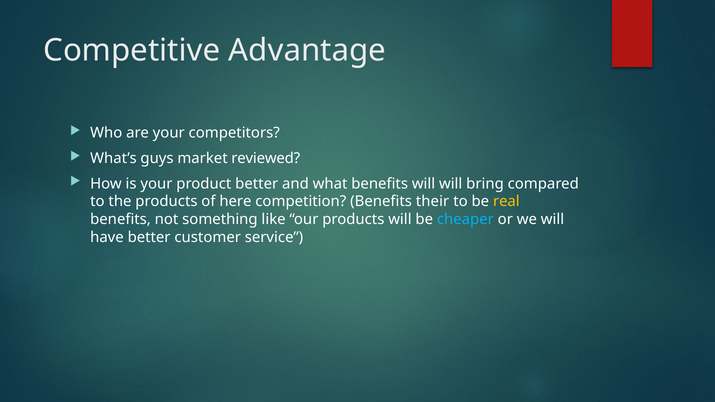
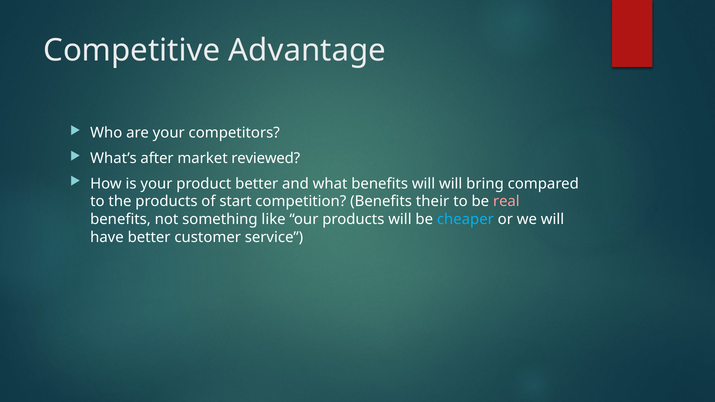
guys: guys -> after
here: here -> start
real colour: yellow -> pink
